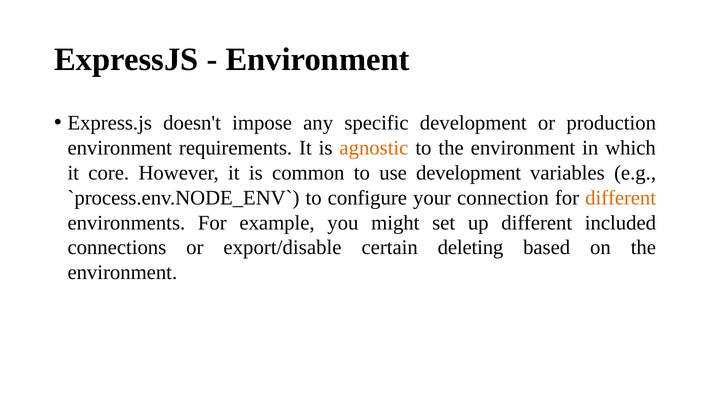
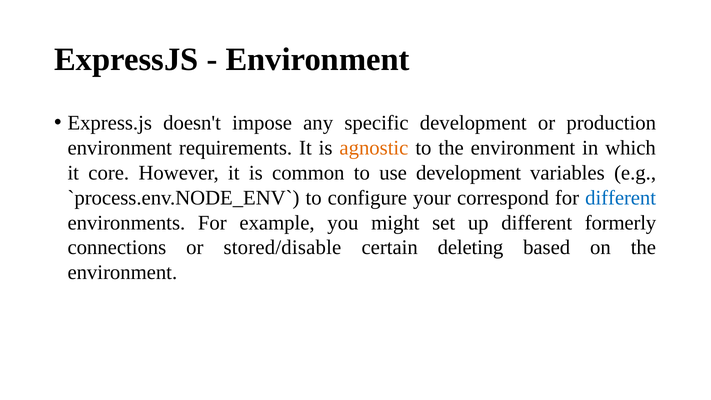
connection: connection -> correspond
different at (621, 198) colour: orange -> blue
included: included -> formerly
export/disable: export/disable -> stored/disable
